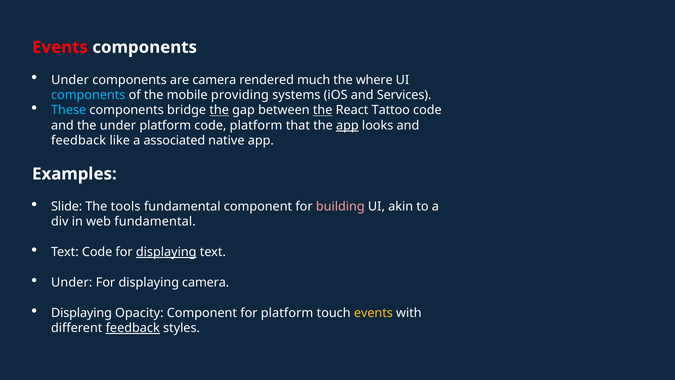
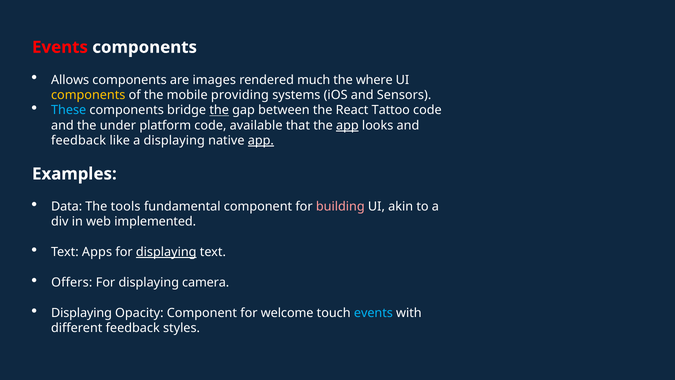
Under at (70, 80): Under -> Allows
are camera: camera -> images
components at (88, 95) colour: light blue -> yellow
Services: Services -> Sensors
the at (323, 110) underline: present -> none
code platform: platform -> available
a associated: associated -> displaying
app at (261, 141) underline: none -> present
Slide: Slide -> Data
web fundamental: fundamental -> implemented
Text Code: Code -> Apps
Under at (72, 282): Under -> Offers
for platform: platform -> welcome
events at (373, 313) colour: yellow -> light blue
feedback at (133, 328) underline: present -> none
